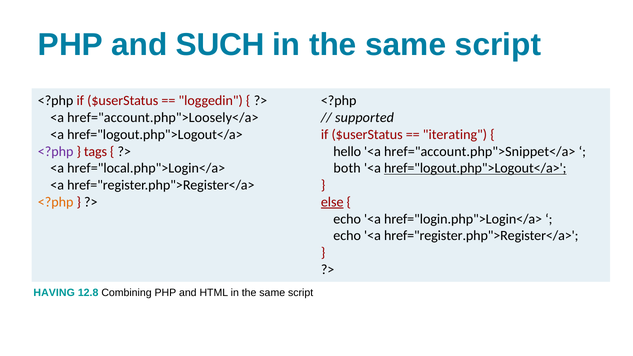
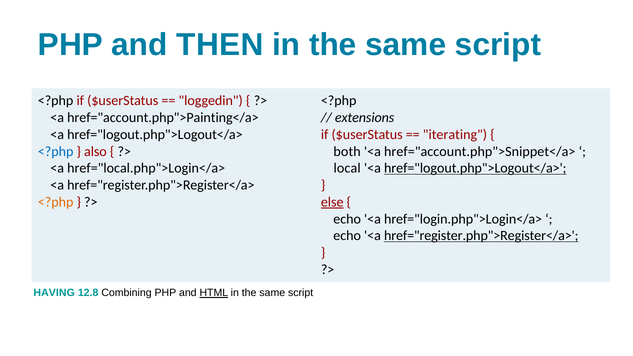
SUCH: SUCH -> THEN
href="account.php">Loosely</a>: href="account.php">Loosely</a> -> href="account.php">Painting</a>
supported: supported -> extensions
<?php at (56, 151) colour: purple -> blue
tags: tags -> also
hello: hello -> both
both: both -> local
href="register.php">Register</a> at (481, 236) underline: none -> present
HTML underline: none -> present
